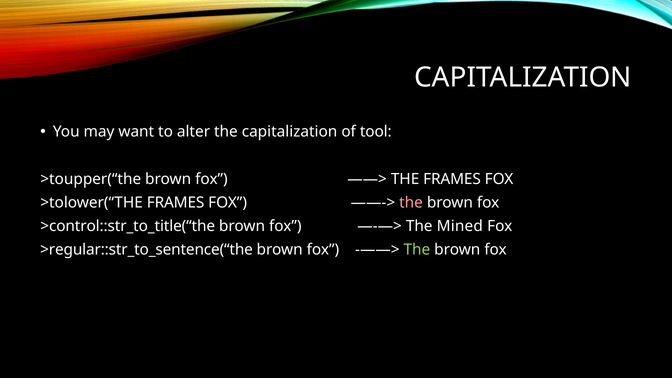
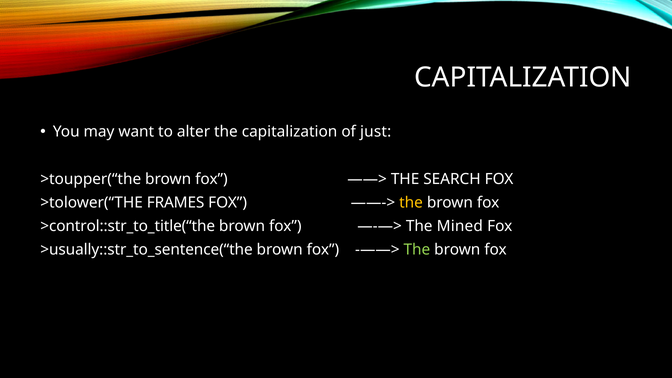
tool: tool -> just
THE FRAMES: FRAMES -> SEARCH
the at (411, 203) colour: pink -> yellow
>regular::str_to_sentence(“the: >regular::str_to_sentence(“the -> >usually::str_to_sentence(“the
